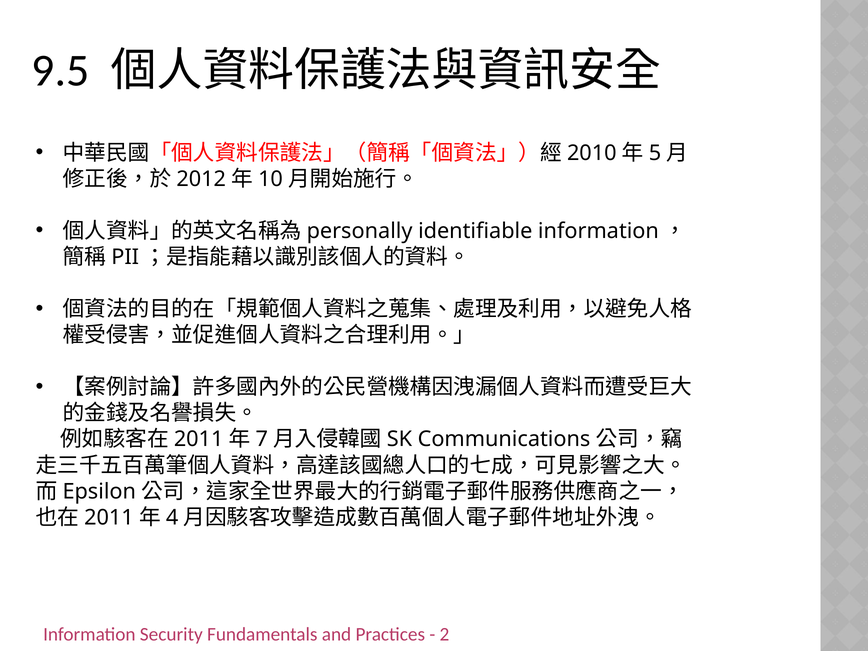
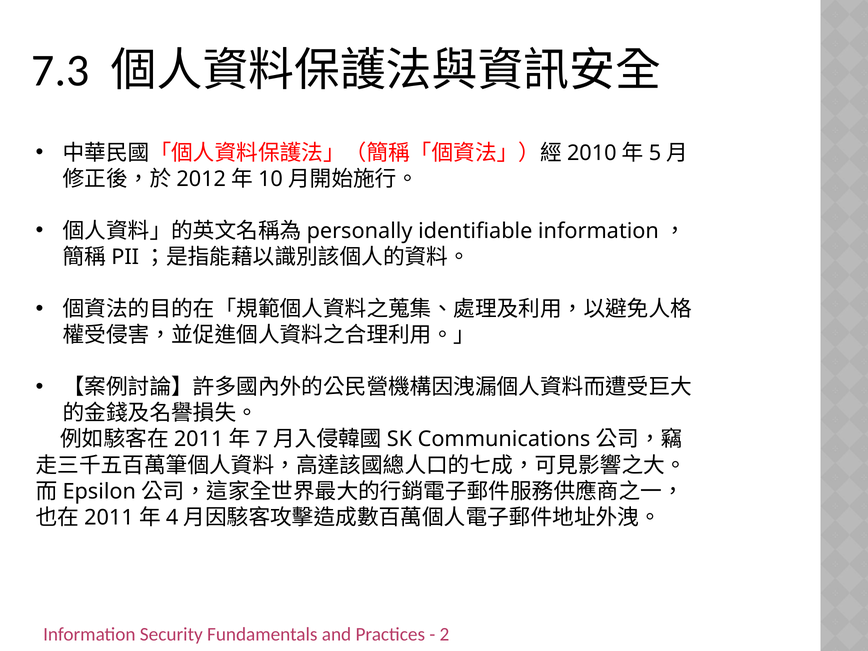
9.5: 9.5 -> 7.3
